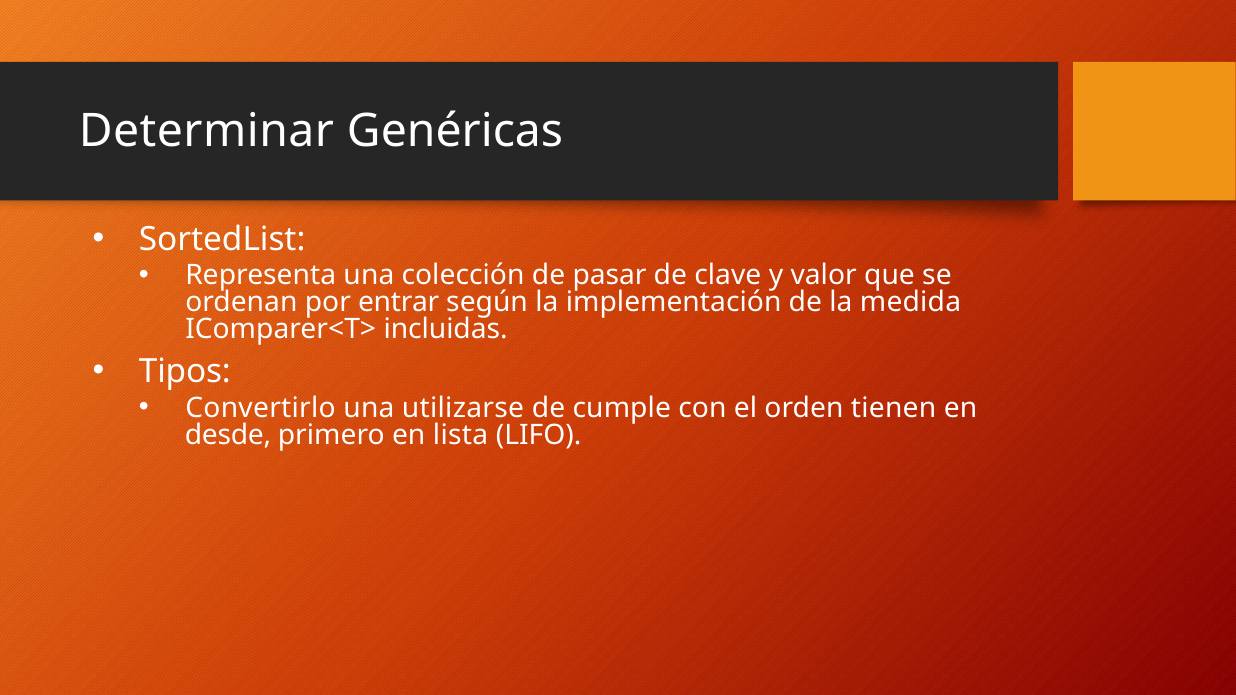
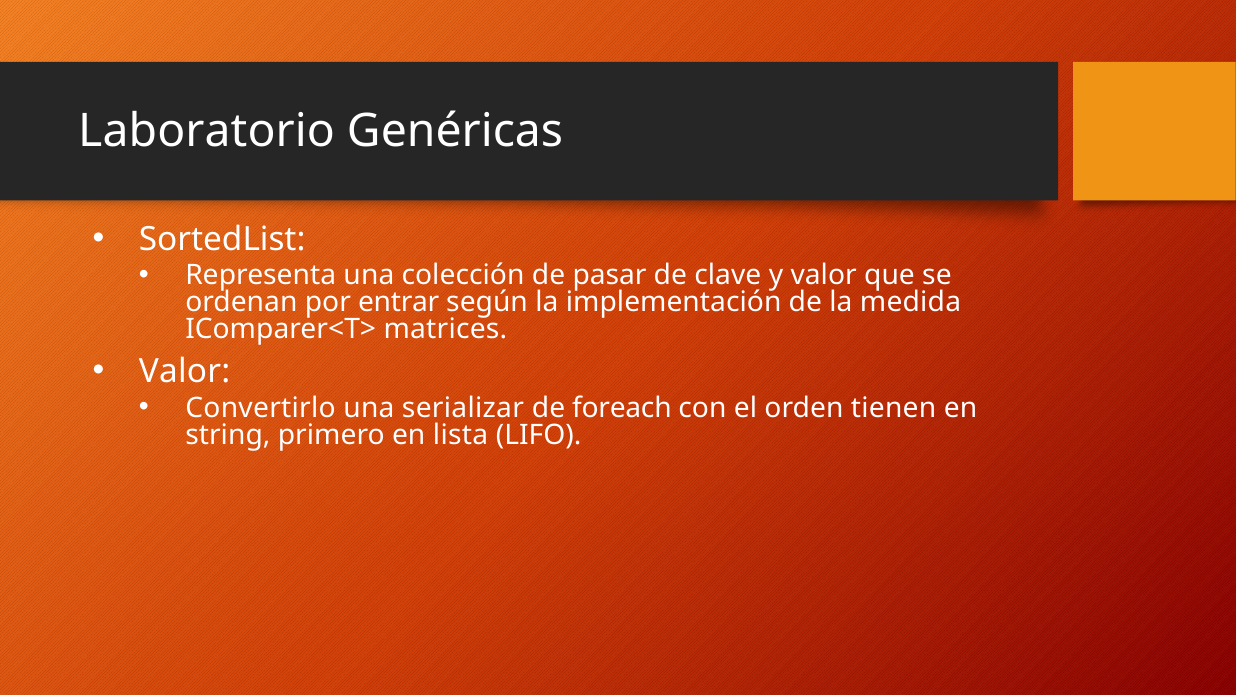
Determinar: Determinar -> Laboratorio
incluidas: incluidas -> matrices
Tipos at (185, 372): Tipos -> Valor
utilizarse: utilizarse -> serializar
cumple: cumple -> foreach
desde: desde -> string
